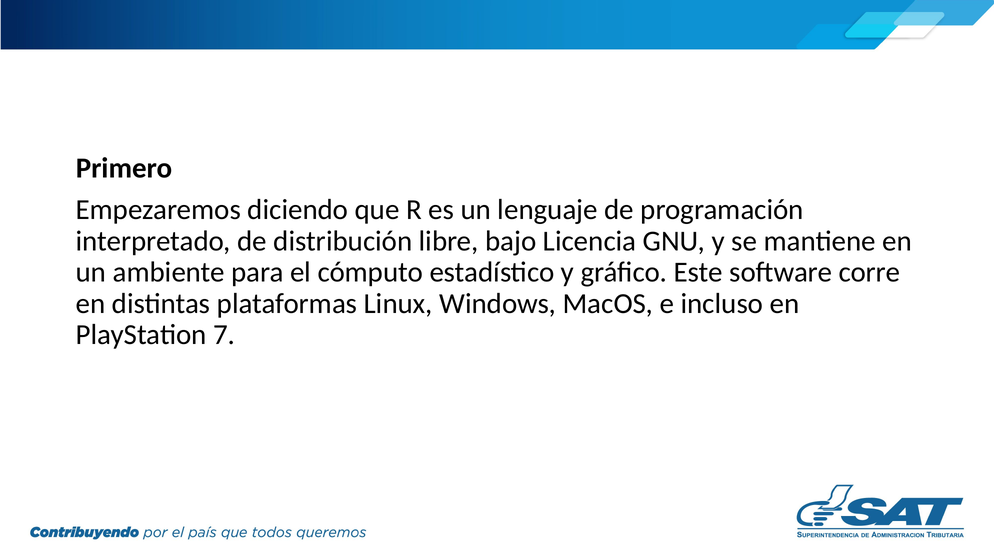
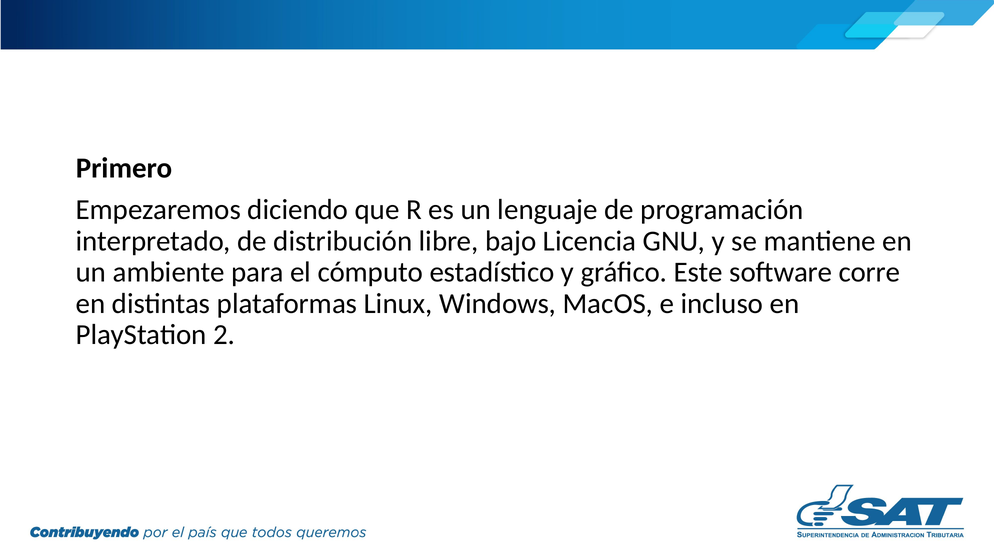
7: 7 -> 2
